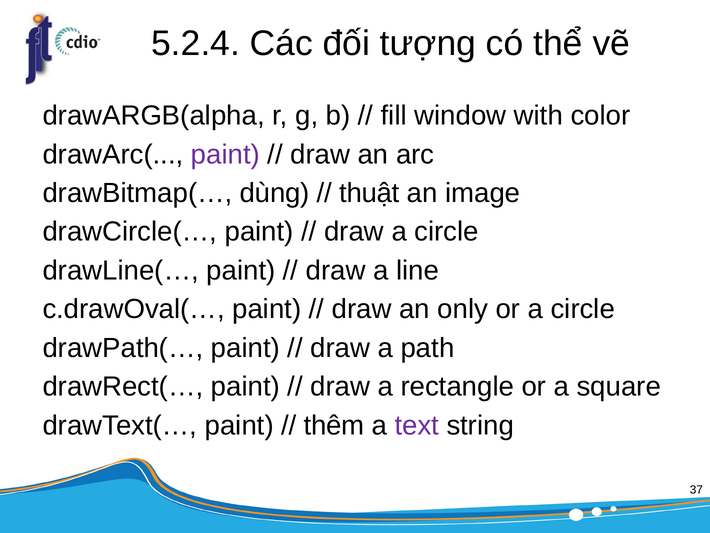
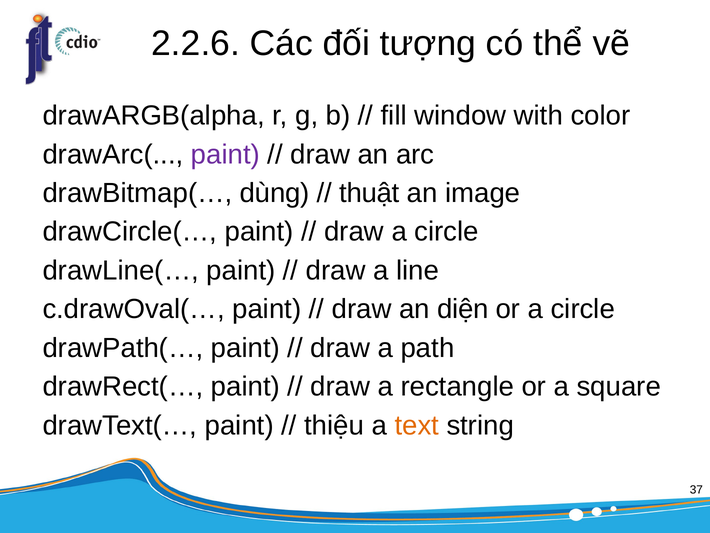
5.2.4: 5.2.4 -> 2.2.6
only: only -> diện
thêm: thêm -> thiệu
text colour: purple -> orange
